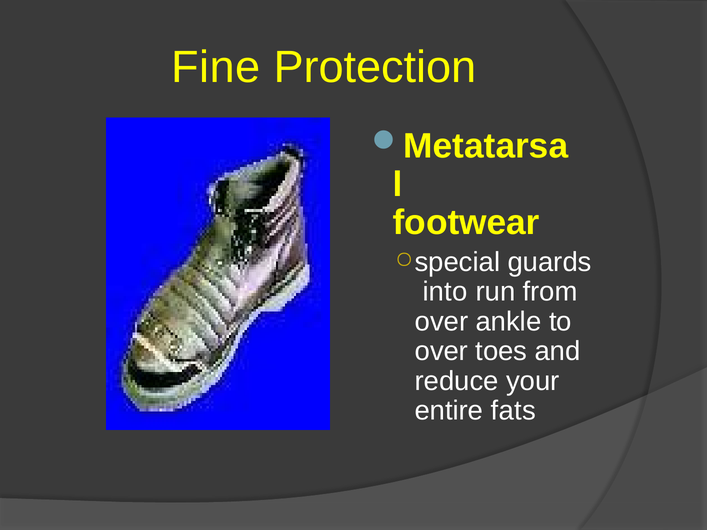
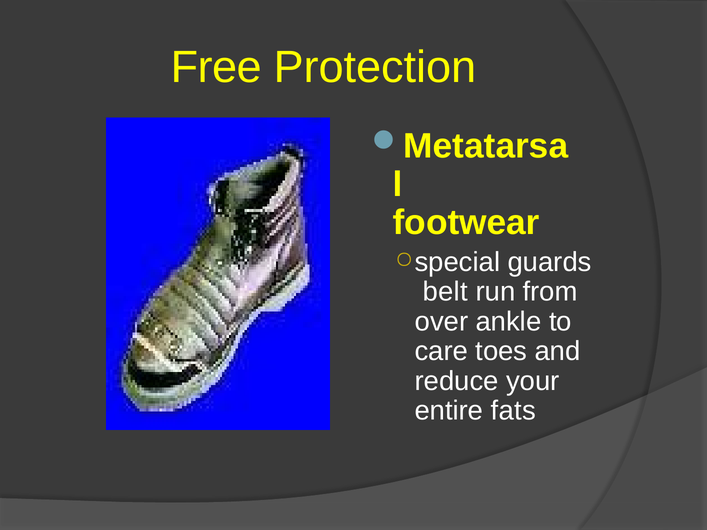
Fine: Fine -> Free
into: into -> belt
over at (441, 351): over -> care
